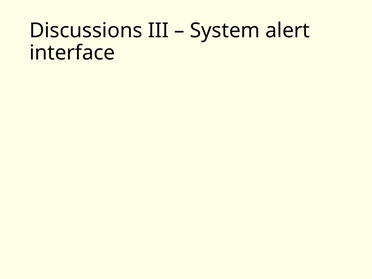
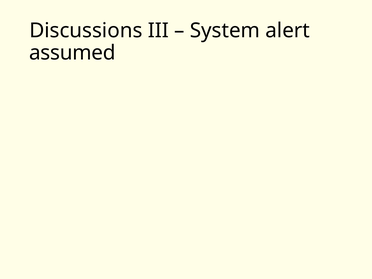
interface: interface -> assumed
